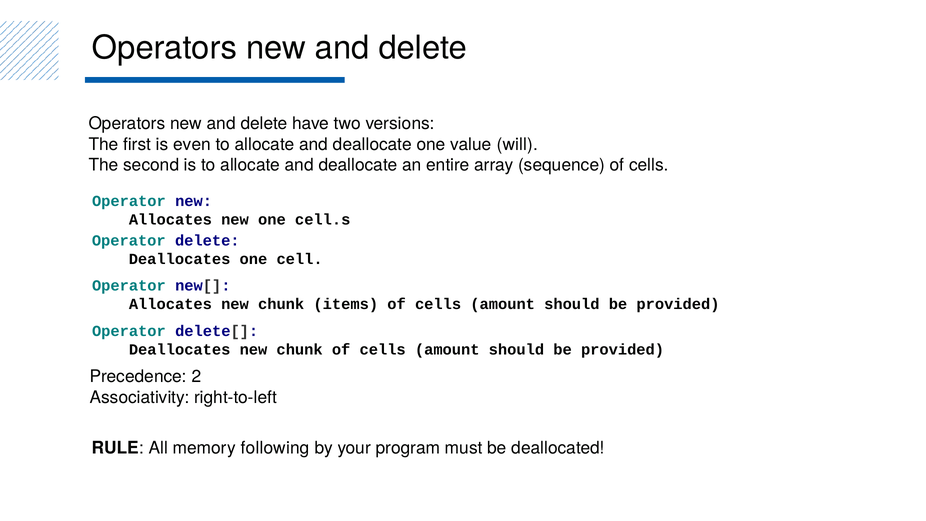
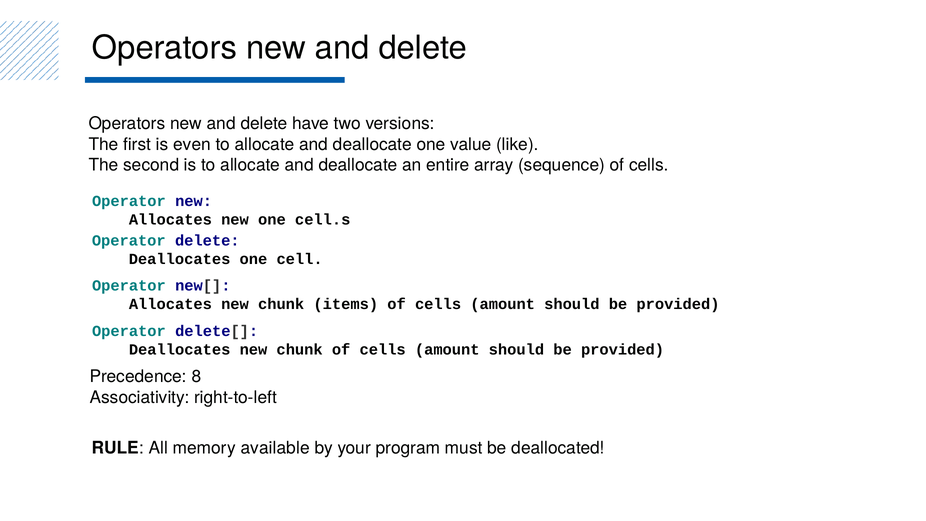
will: will -> like
2: 2 -> 8
following: following -> available
